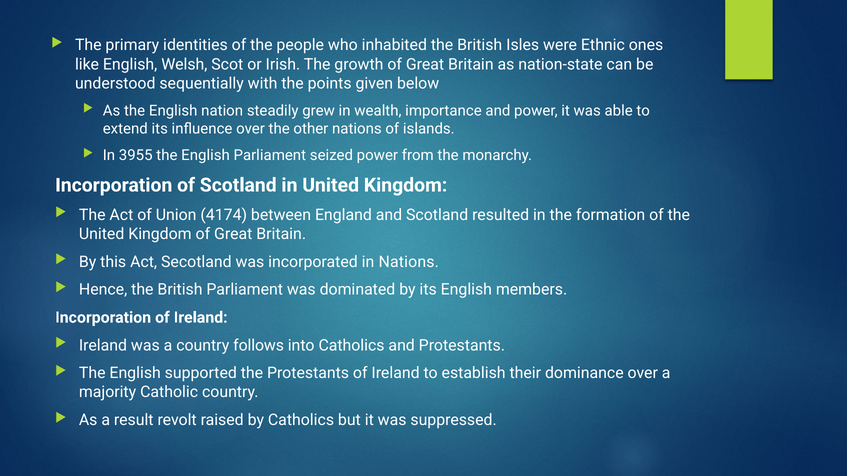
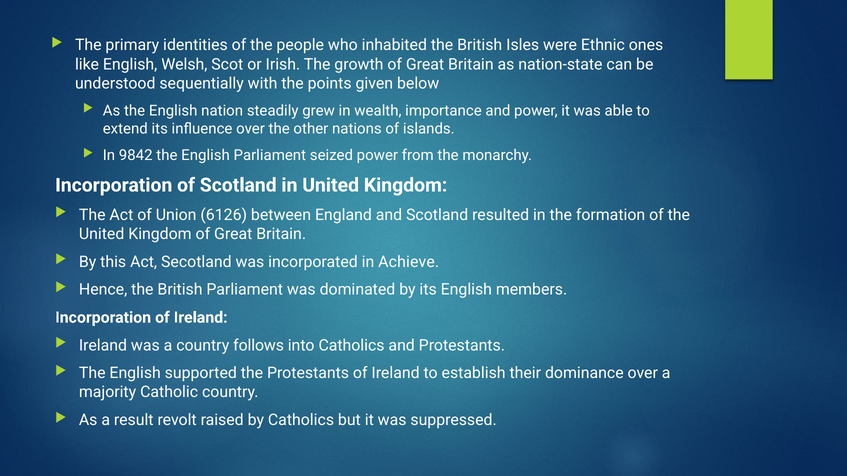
3955: 3955 -> 9842
4174: 4174 -> 6126
in Nations: Nations -> Achieve
